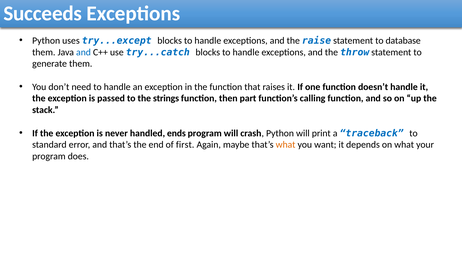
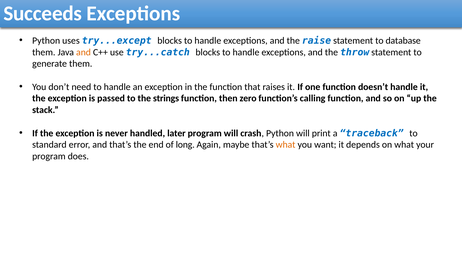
and at (84, 52) colour: blue -> orange
part: part -> zero
ends: ends -> later
first: first -> long
